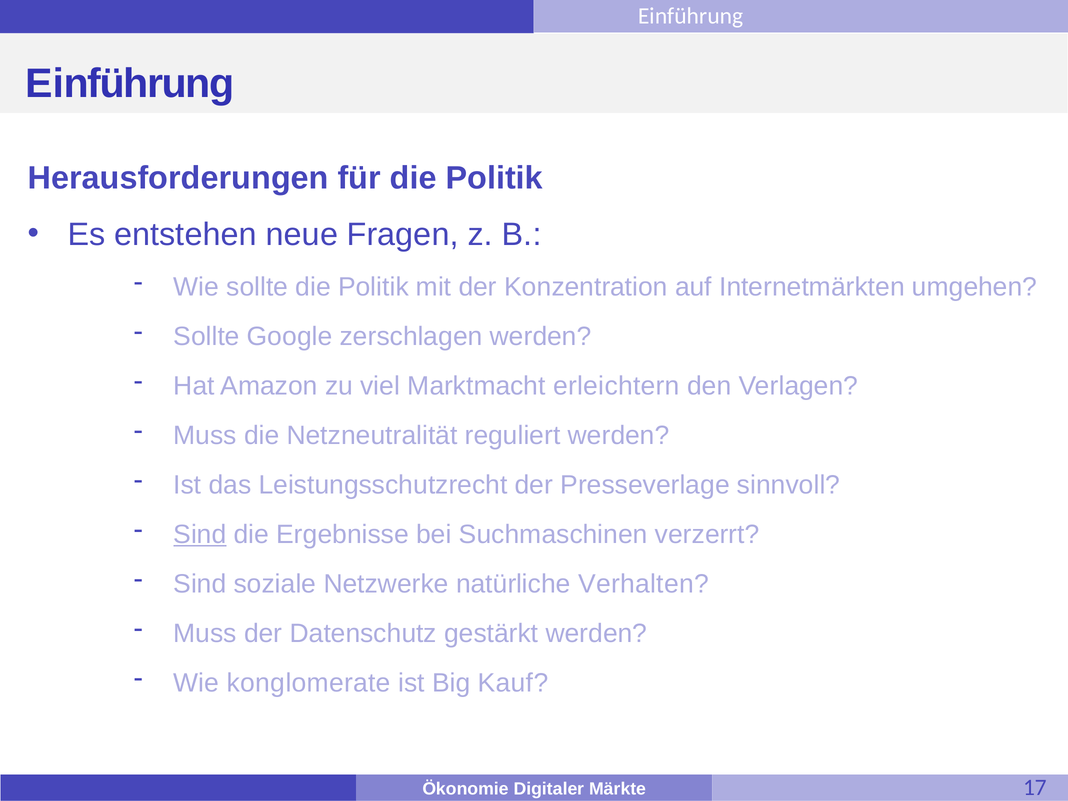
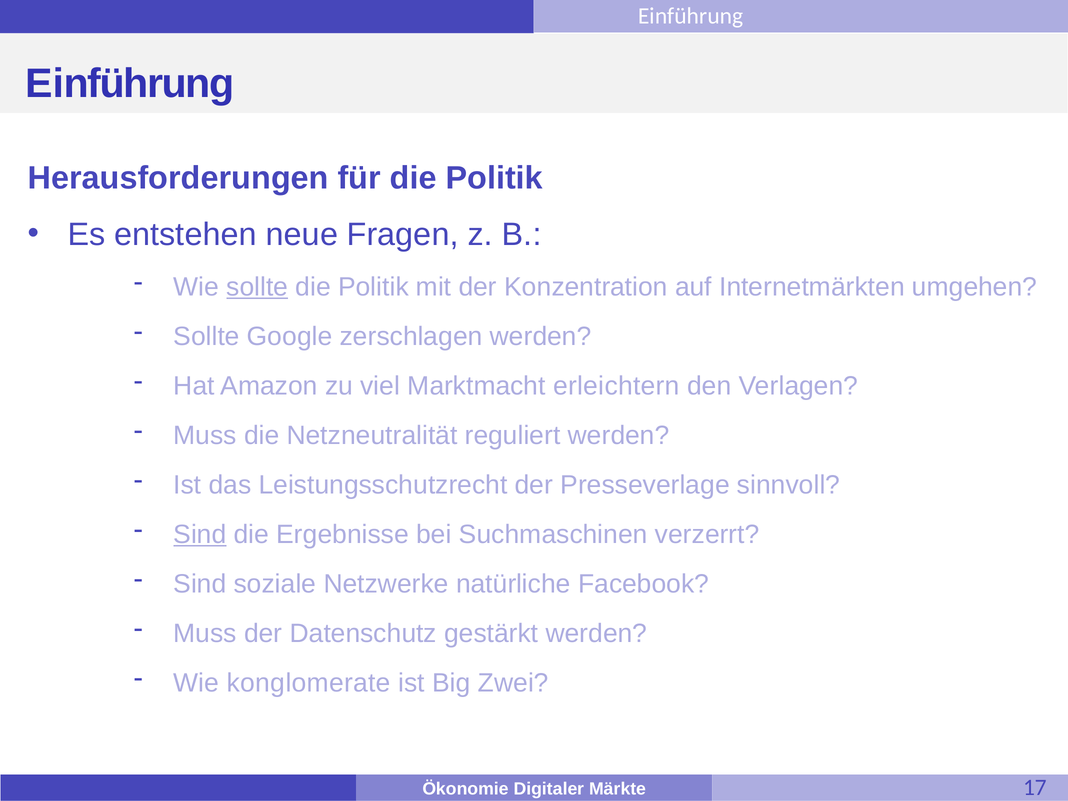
sollte at (257, 287) underline: none -> present
Verhalten: Verhalten -> Facebook
Kauf: Kauf -> Zwei
